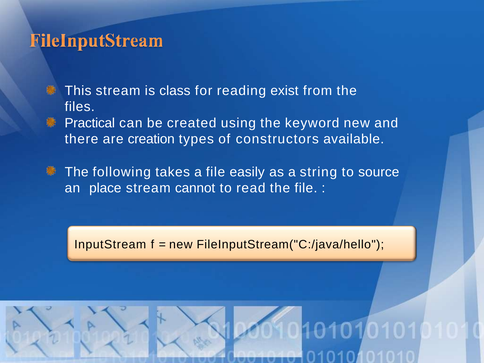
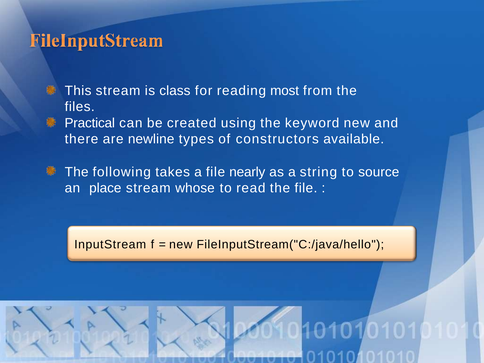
exist: exist -> most
creation: creation -> newline
easily: easily -> nearly
cannot: cannot -> whose
